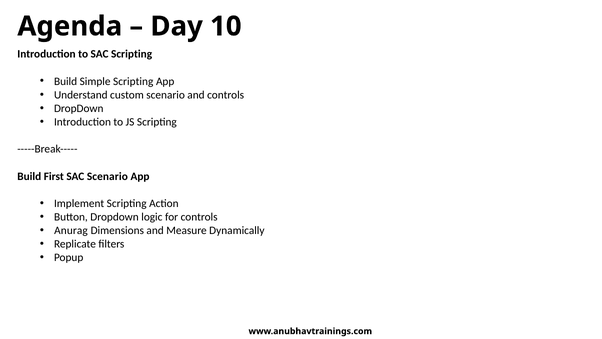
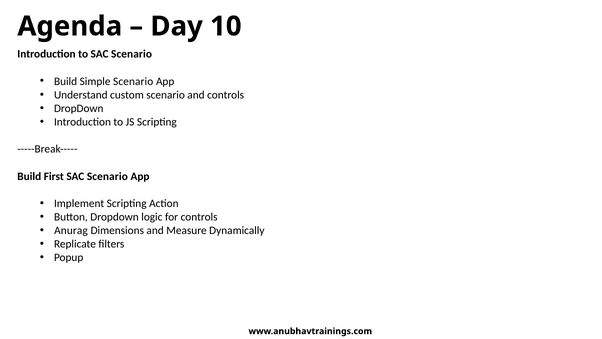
to SAC Scripting: Scripting -> Scenario
Simple Scripting: Scripting -> Scenario
